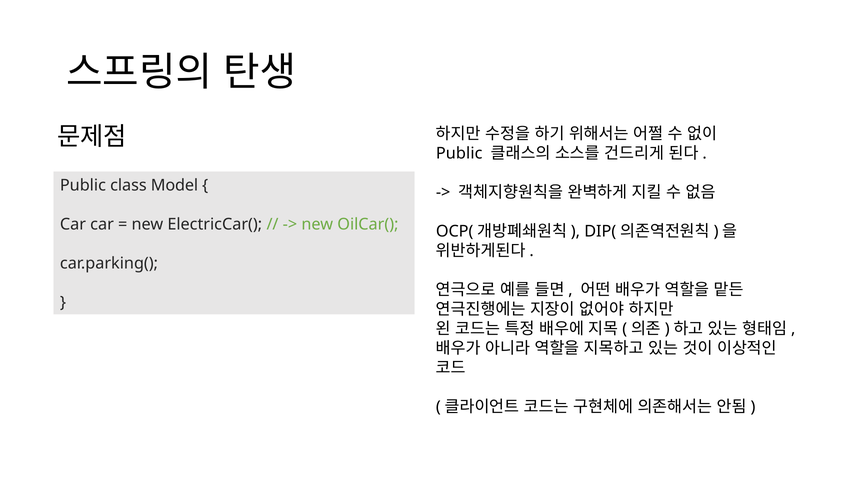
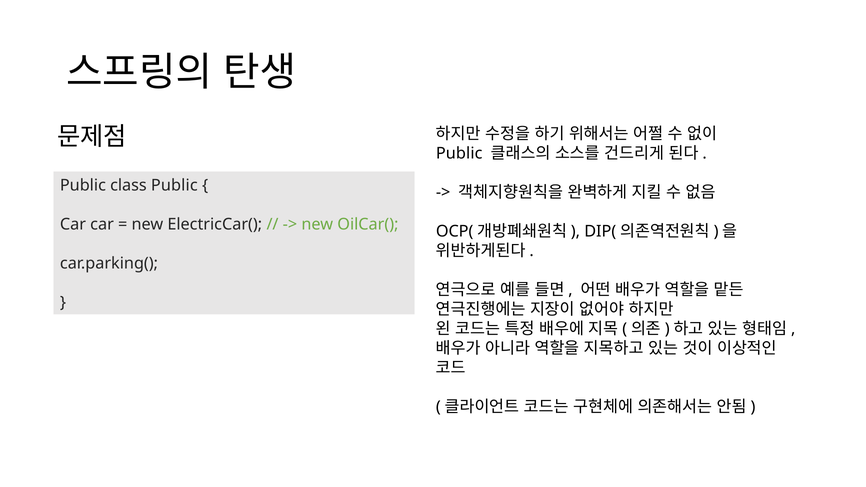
class Model: Model -> Public
